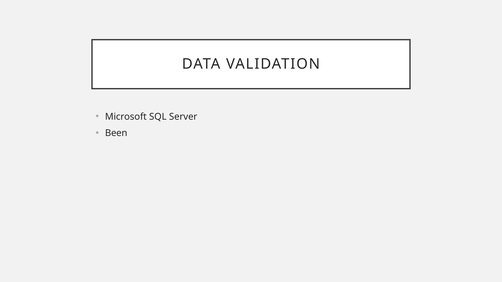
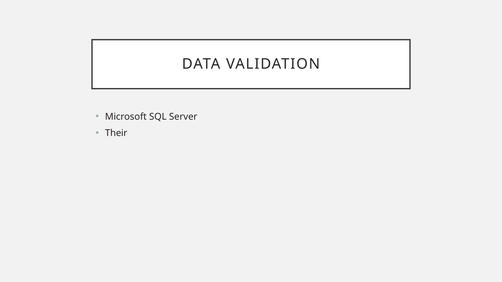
Been: Been -> Their
